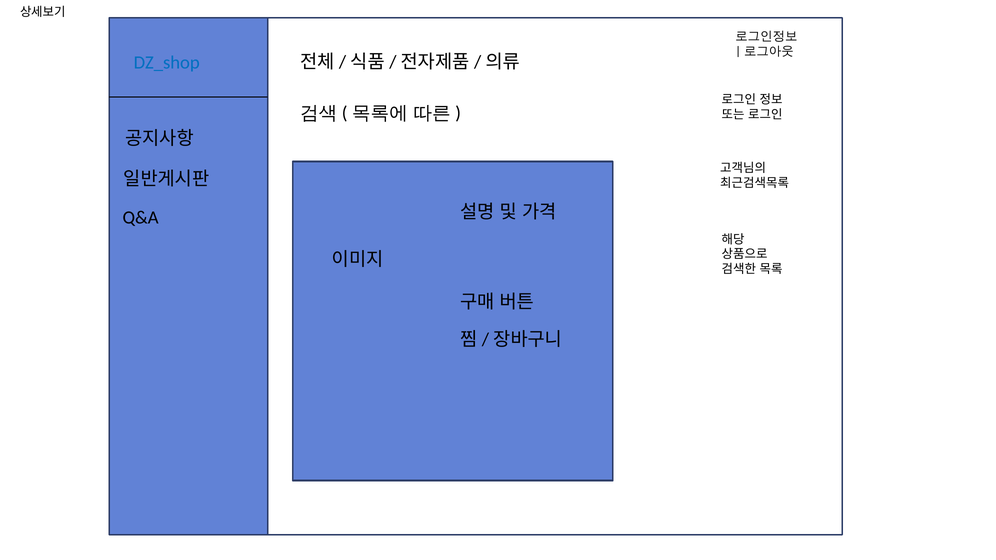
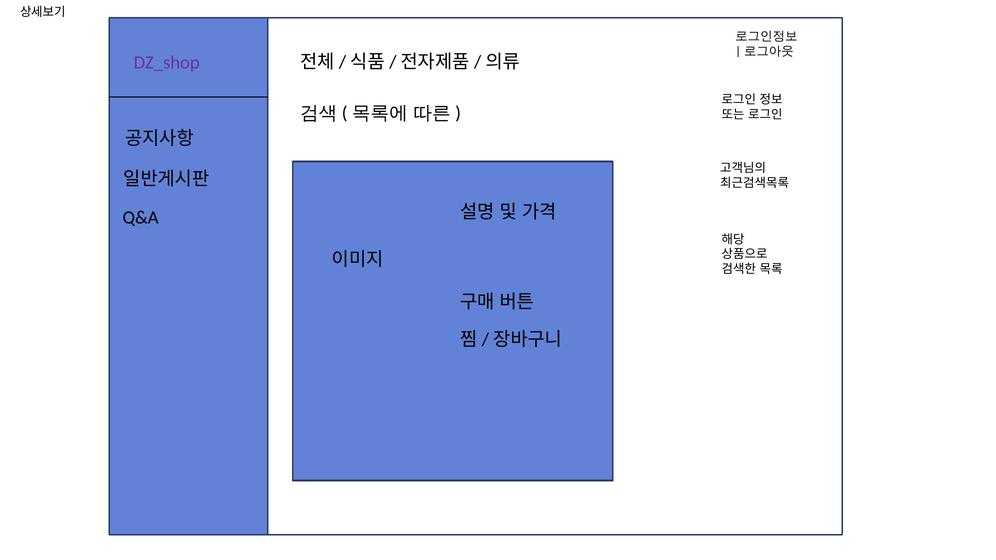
DZ_shop colour: blue -> purple
